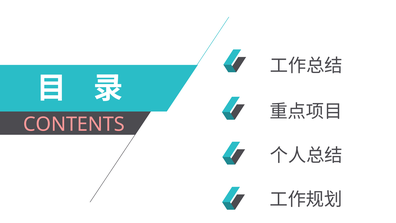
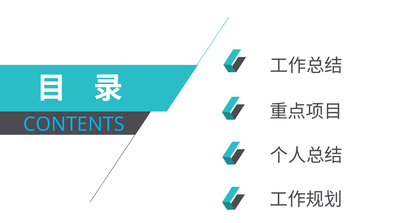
CONTENTS colour: pink -> light blue
